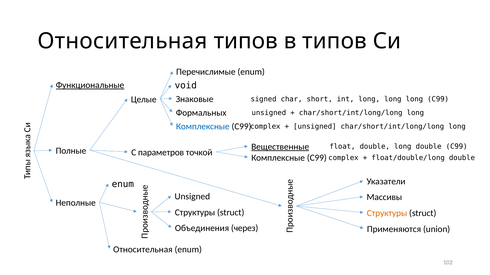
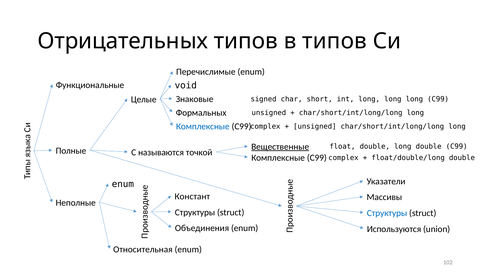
Относительная at (123, 41): Относительная -> Отрицательных
Функциональные underline: present -> none
параметров: параметров -> называются
Unsigned at (192, 197): Unsigned -> Констант
Структуры at (387, 214) colour: orange -> blue
Объединения через: через -> enum
Применяются: Применяются -> Используются
